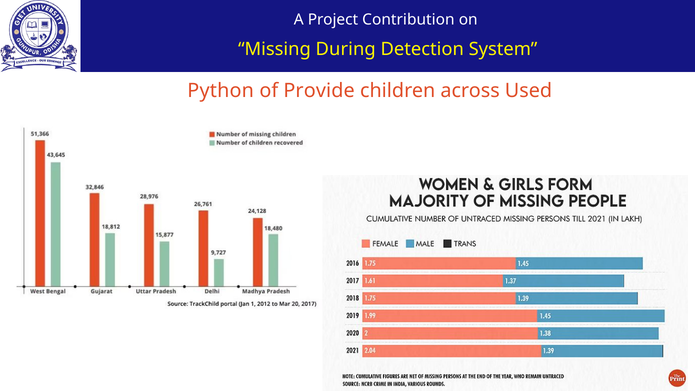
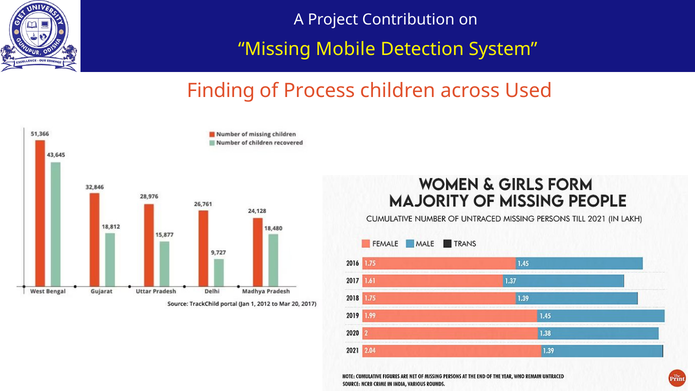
During: During -> Mobile
Python: Python -> Finding
Provide: Provide -> Process
